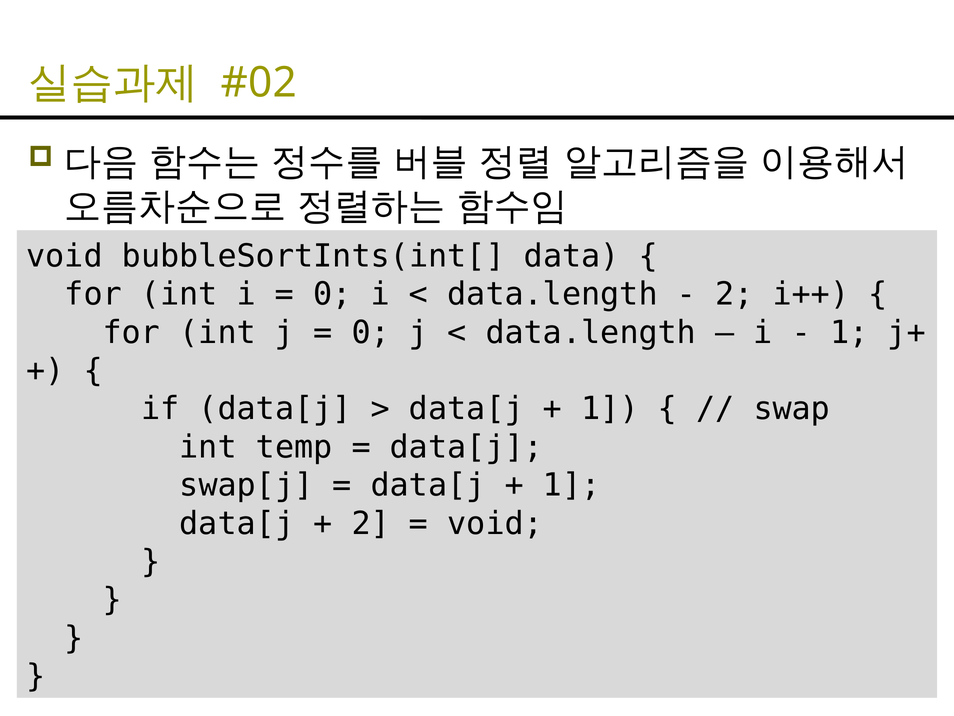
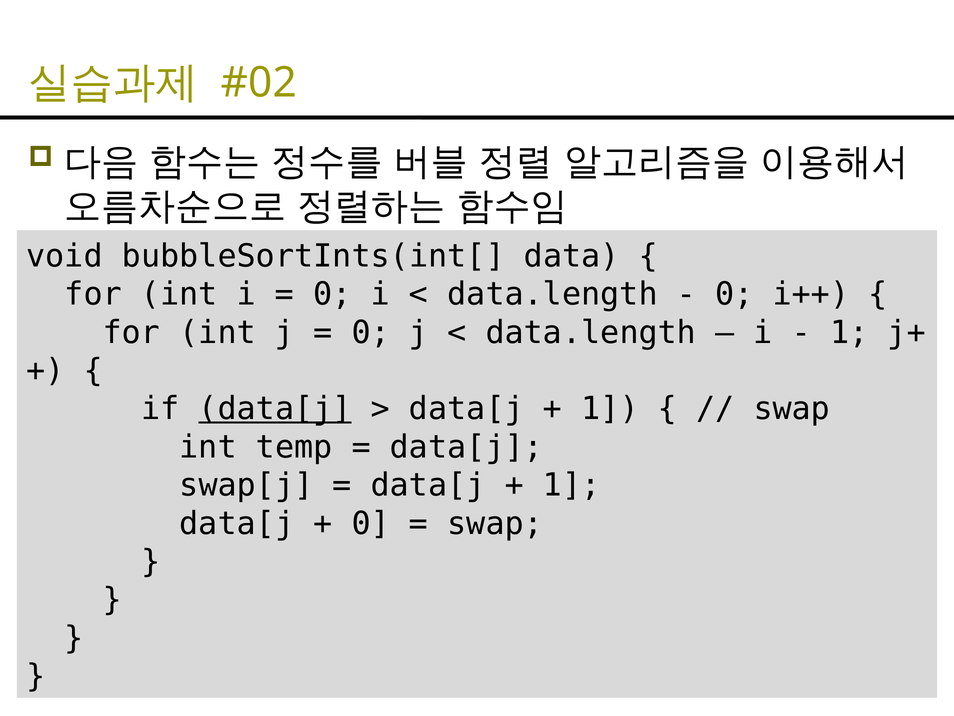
2 at (734, 294): 2 -> 0
data[j at (275, 409) underline: none -> present
2 at (371, 523): 2 -> 0
void at (495, 523): void -> swap
